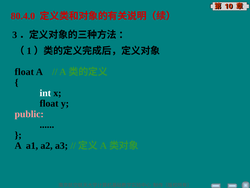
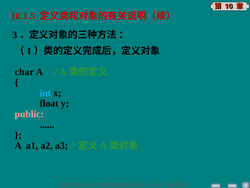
80.4.0: 80.4.0 -> 10.1.5
float at (24, 72): float -> char
int colour: white -> light blue
